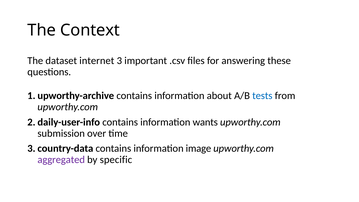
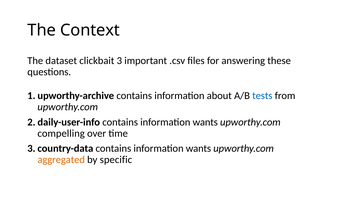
internet: internet -> clickbait
submission: submission -> compelling
image at (198, 148): image -> wants
aggregated colour: purple -> orange
